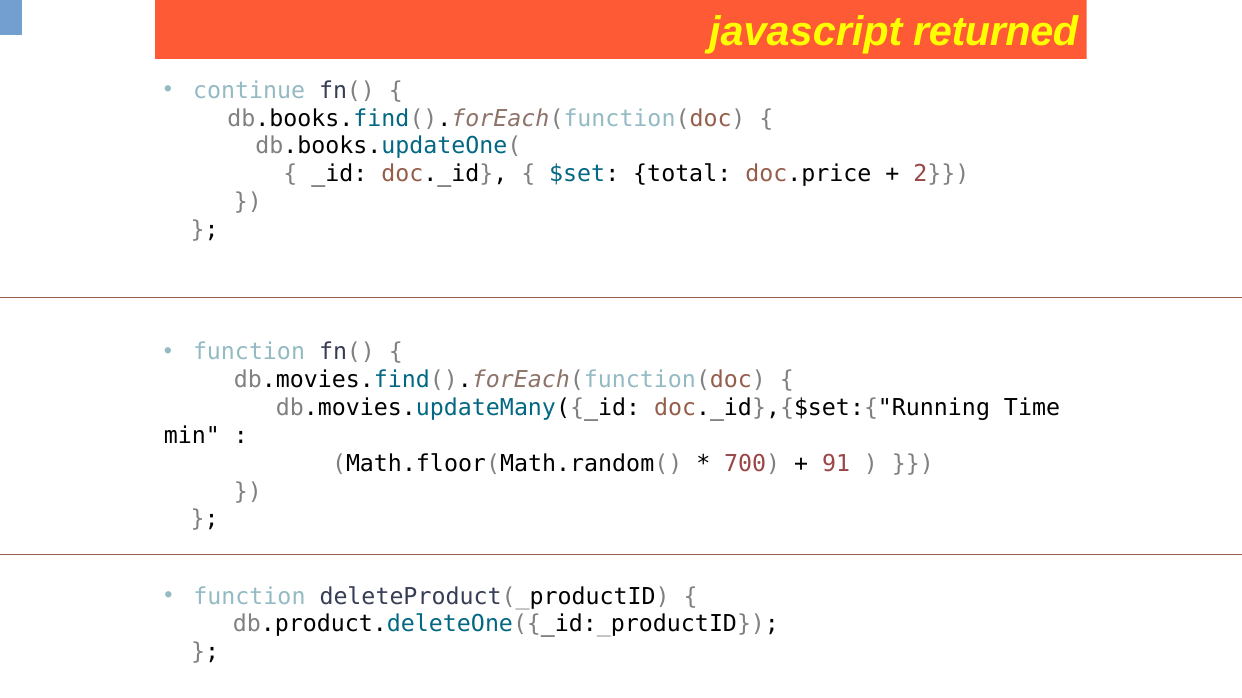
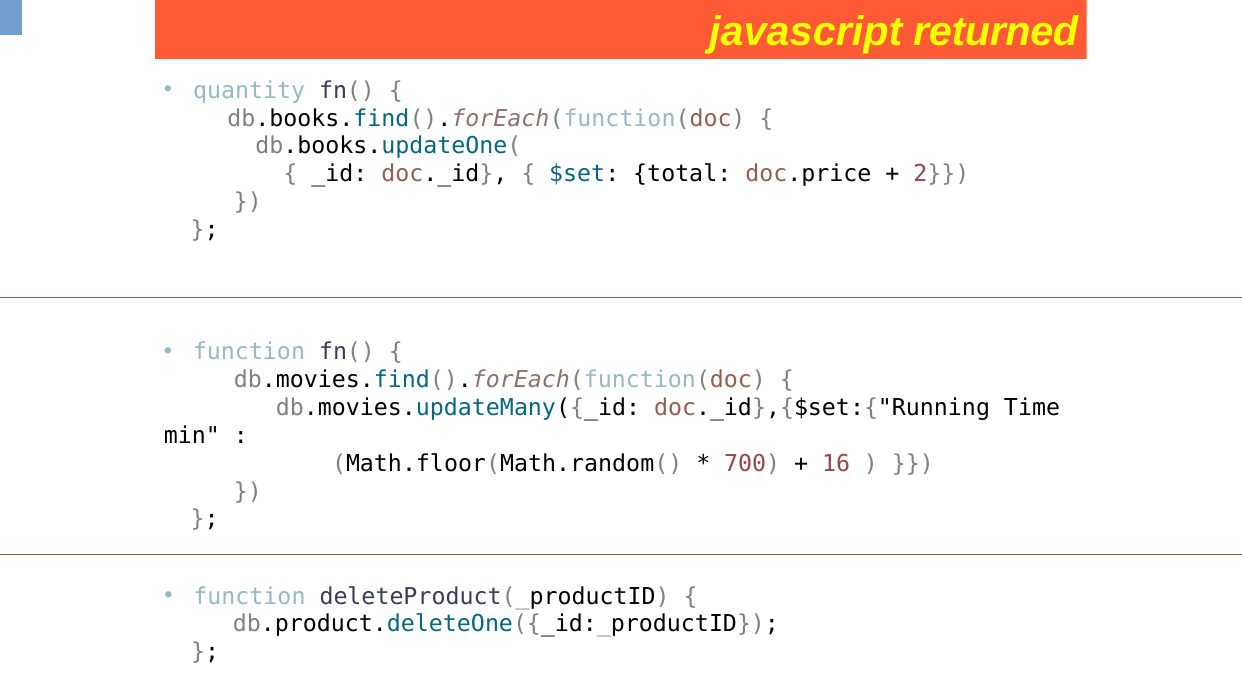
continue: continue -> quantity
91: 91 -> 16
